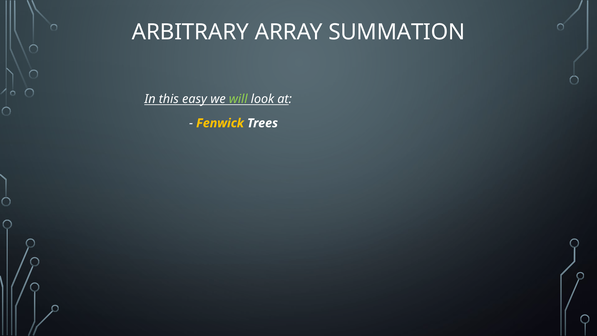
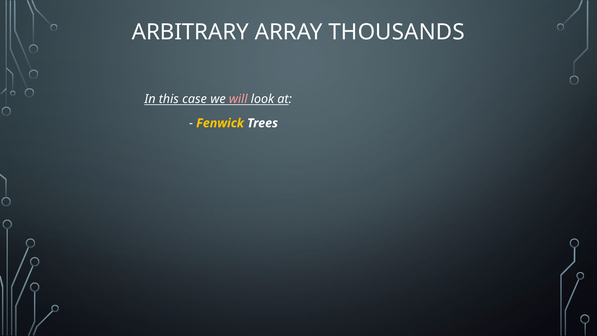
SUMMATION: SUMMATION -> THOUSANDS
easy: easy -> case
will colour: light green -> pink
